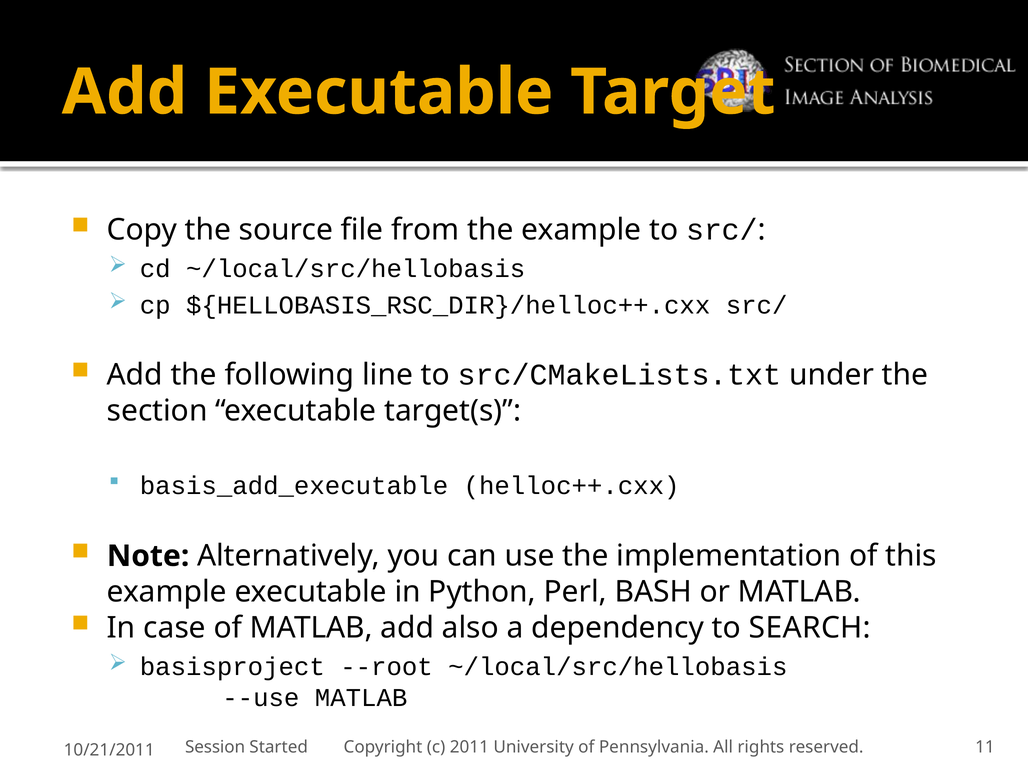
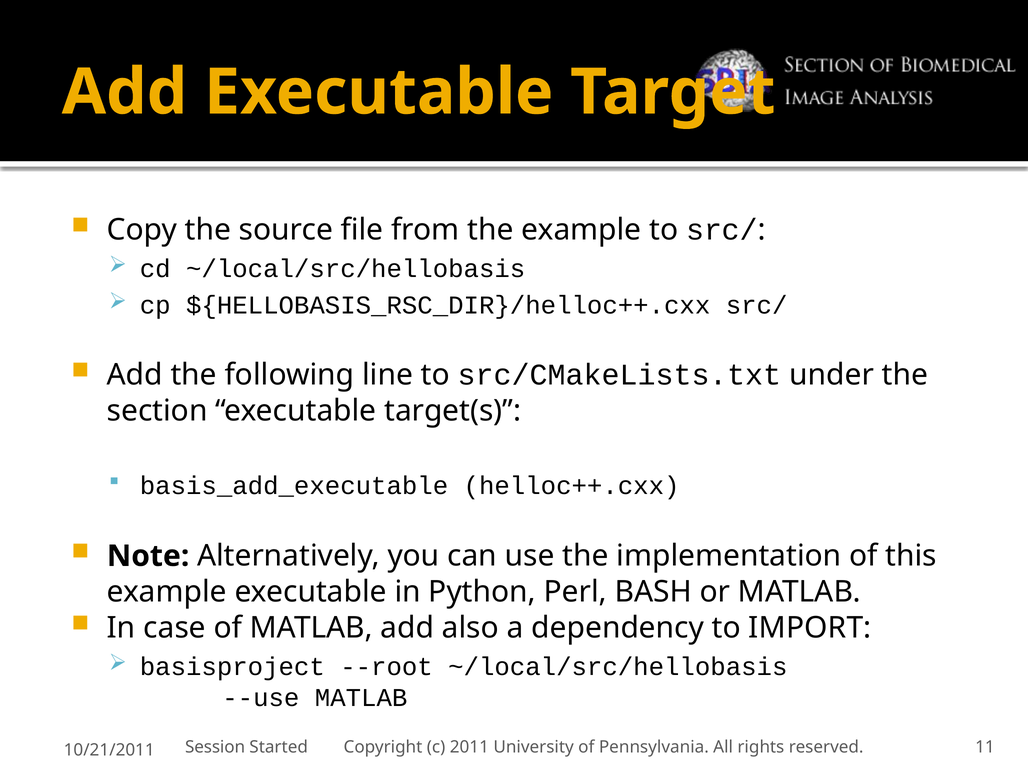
SEARCH: SEARCH -> IMPORT
